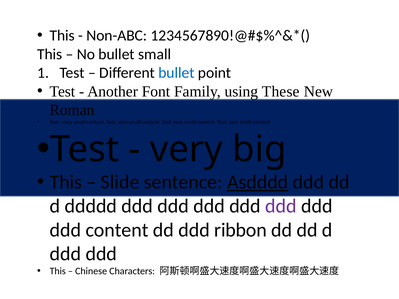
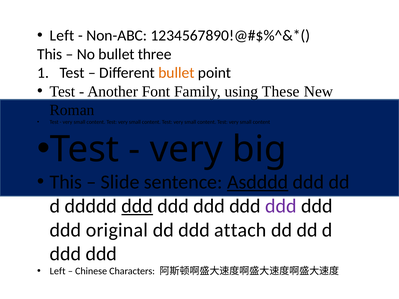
This at (62, 36): This -> Left
bullet small: small -> three
bullet at (176, 73) colour: blue -> orange
ddd at (137, 206) underline: none -> present
ddd content: content -> original
ribbon: ribbon -> attach
This at (58, 271): This -> Left
